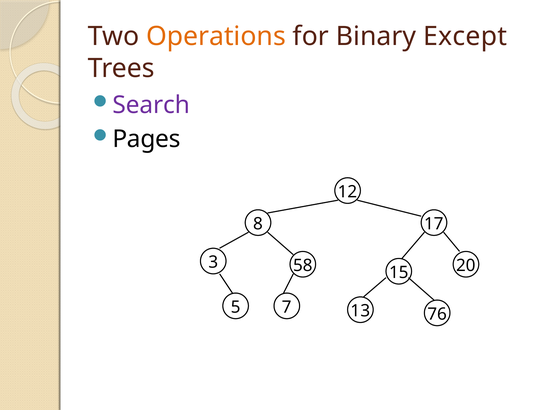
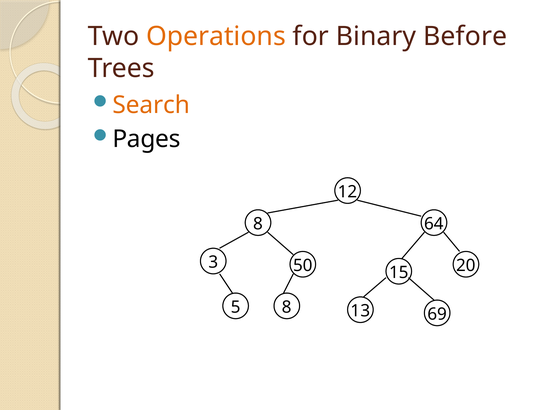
Except: Except -> Before
Search colour: purple -> orange
17: 17 -> 64
58: 58 -> 50
5 7: 7 -> 8
76: 76 -> 69
